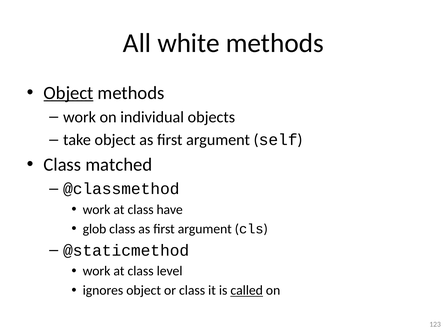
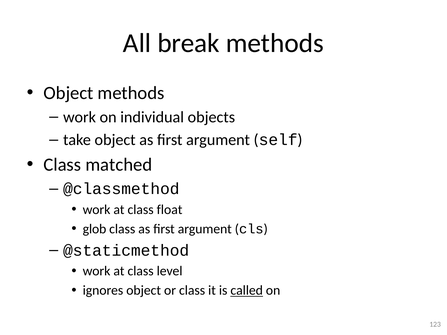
white: white -> break
Object at (69, 93) underline: present -> none
have: have -> float
